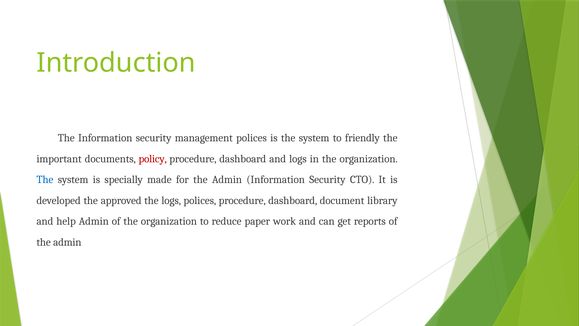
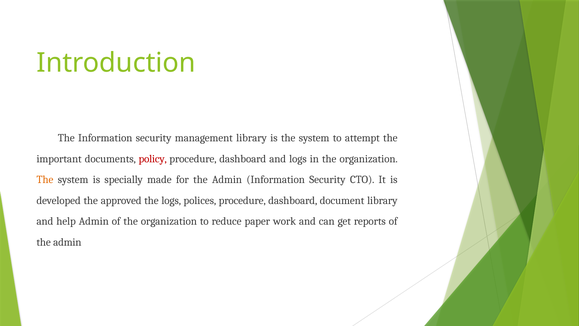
management polices: polices -> library
friendly: friendly -> attempt
The at (45, 179) colour: blue -> orange
